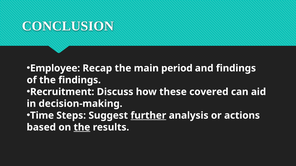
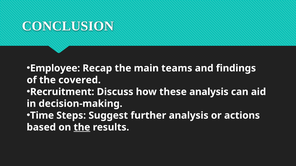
period: period -> teams
the findings: findings -> covered
these covered: covered -> analysis
further underline: present -> none
